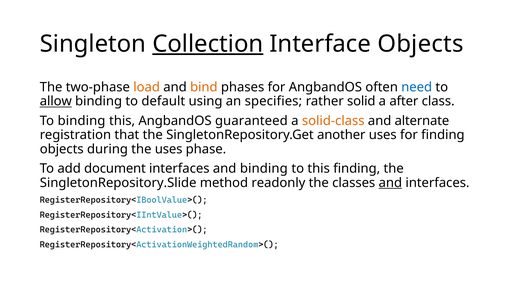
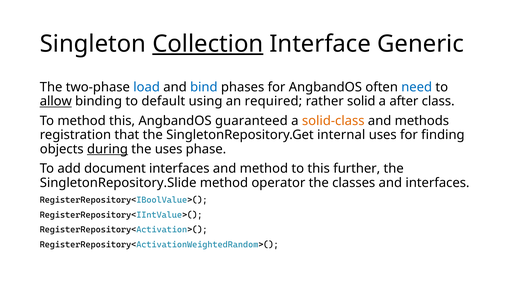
Interface Objects: Objects -> Generic
load colour: orange -> blue
bind colour: orange -> blue
specifies: specifies -> required
To binding: binding -> method
alternate: alternate -> methods
another: another -> internal
during underline: none -> present
and binding: binding -> method
this finding: finding -> further
readonly: readonly -> operator
and at (390, 183) underline: present -> none
